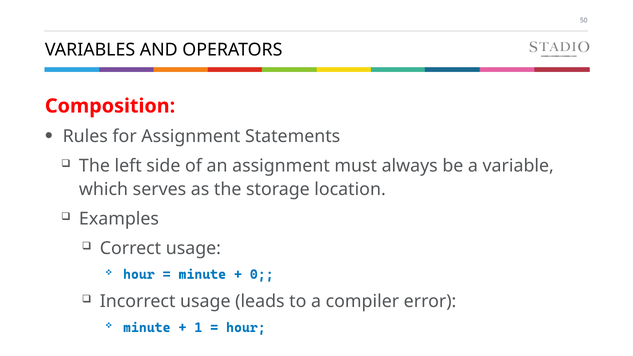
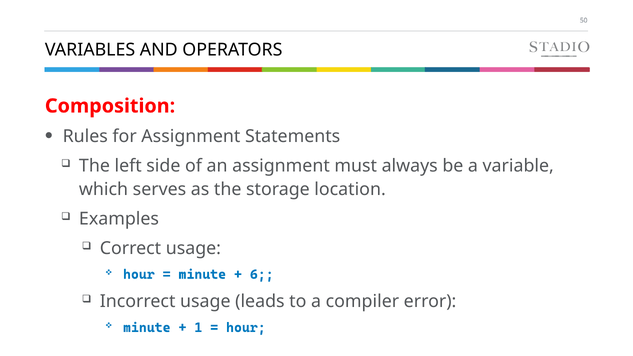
0: 0 -> 6
